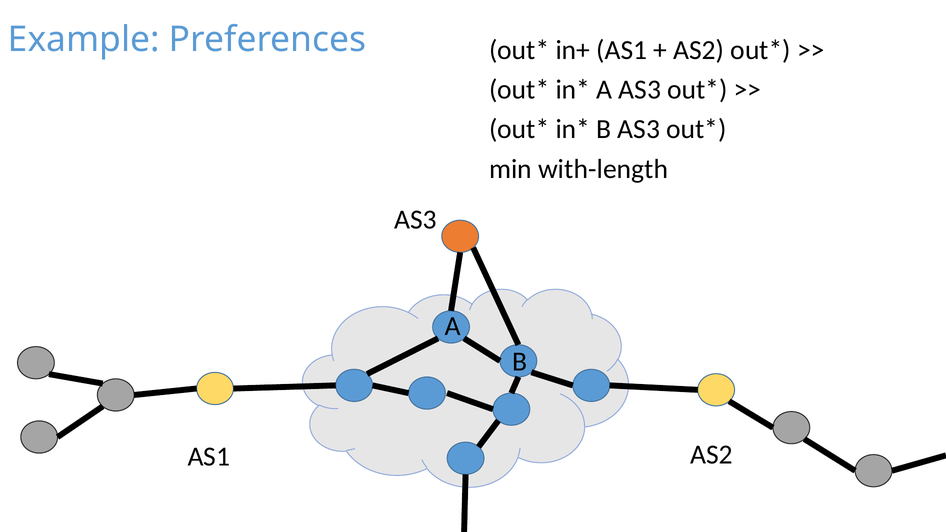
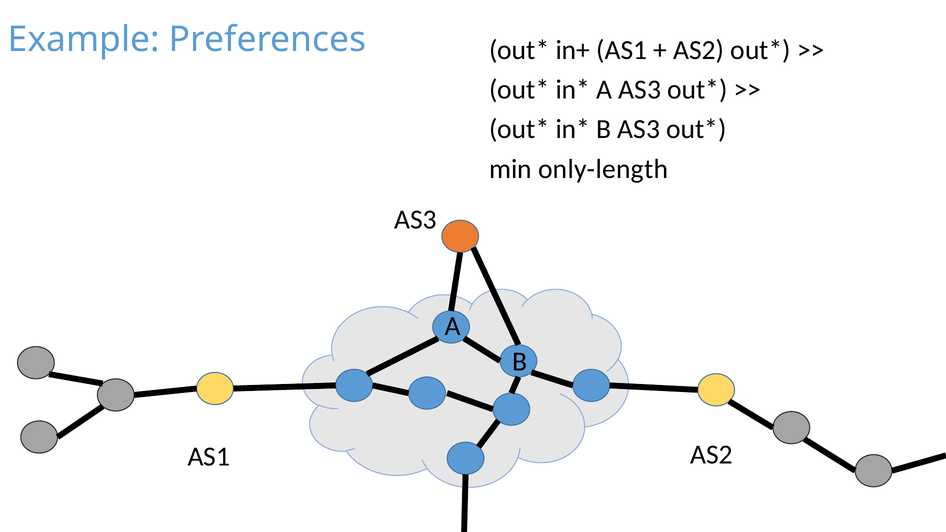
with-length: with-length -> only-length
